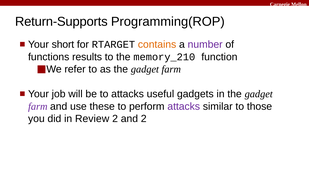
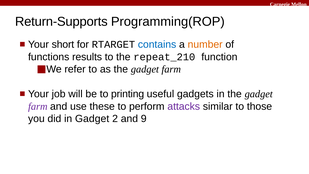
contains colour: orange -> blue
number colour: purple -> orange
memory_210: memory_210 -> repeat_210
to attacks: attacks -> printing
in Review: Review -> Gadget
and 2: 2 -> 9
